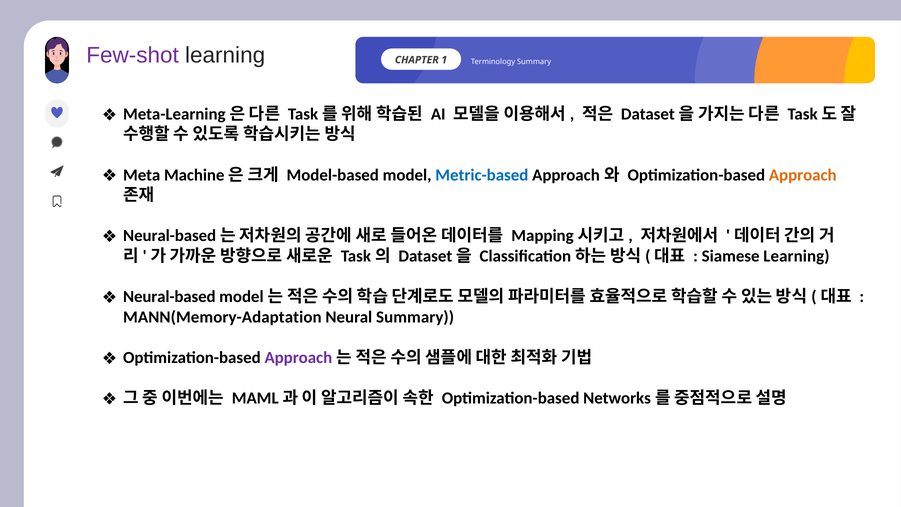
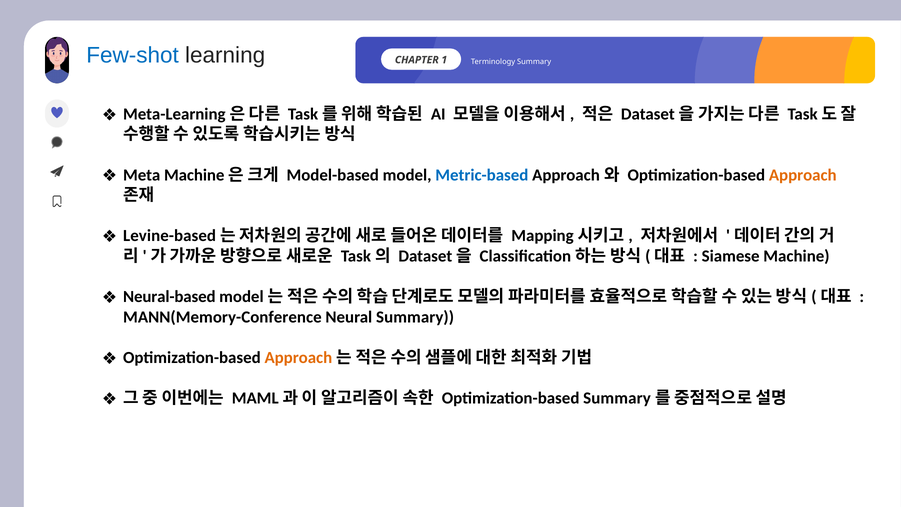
Few-shot colour: purple -> blue
Neural-based at (170, 236): Neural-based -> Levine-based
Siamese Learning: Learning -> Machine
MANN(Memory-Adaptation: MANN(Memory-Adaptation -> MANN(Memory-Conference
Approach at (298, 357) colour: purple -> orange
Optimization-based Networks: Networks -> Summary
